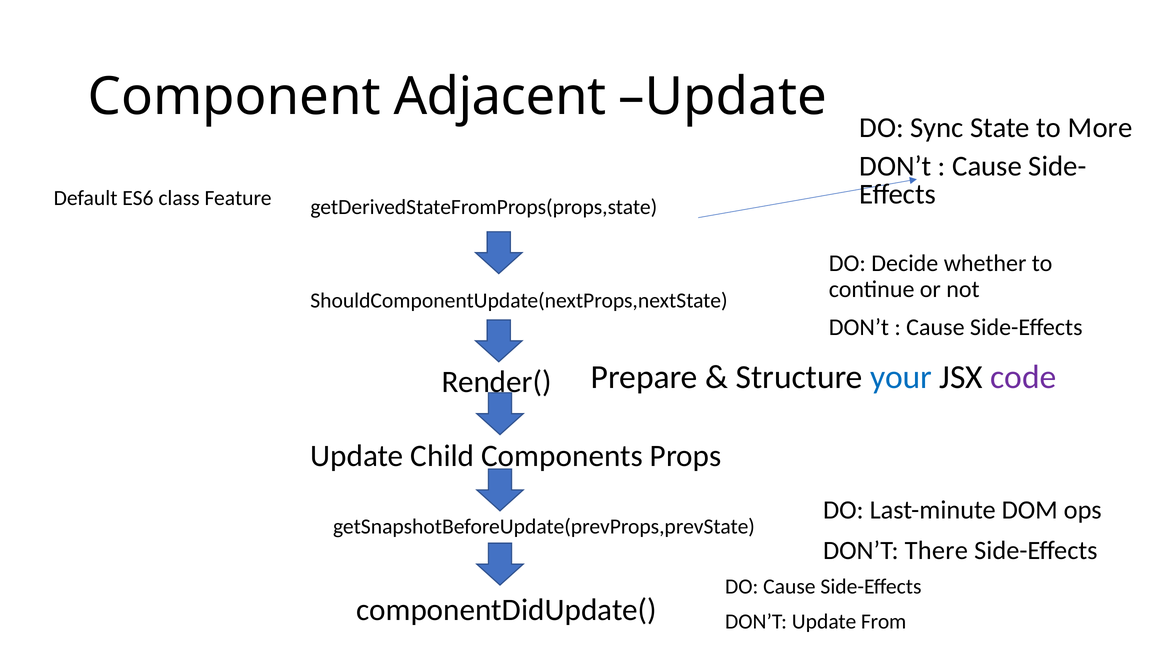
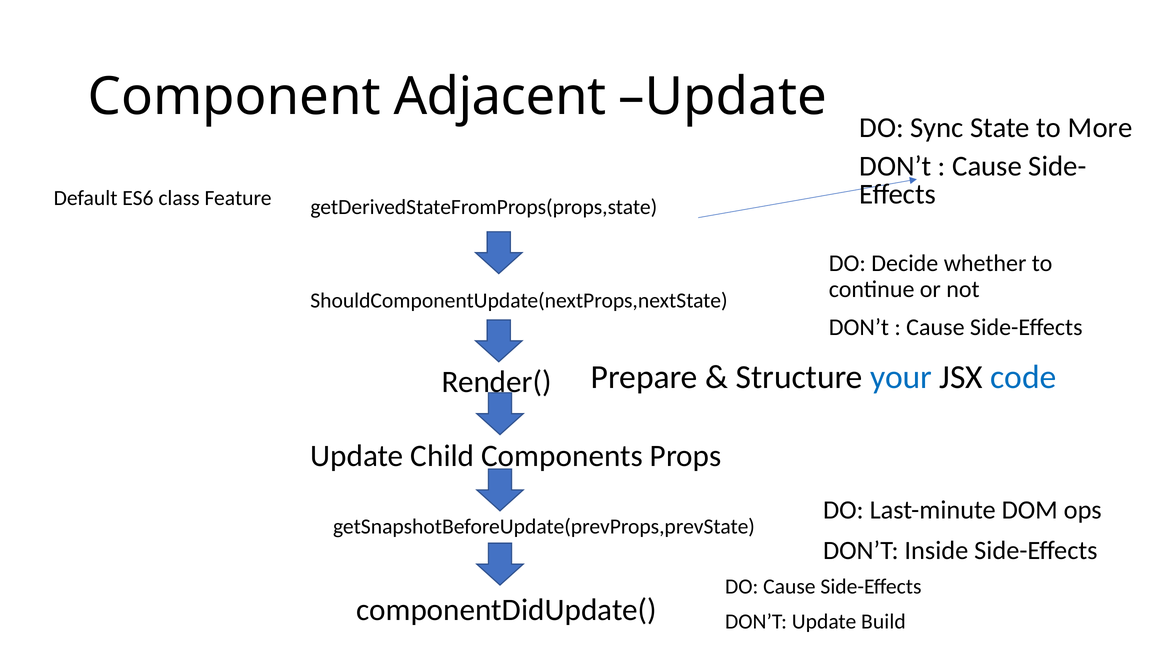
code colour: purple -> blue
There: There -> Inside
From: From -> Build
